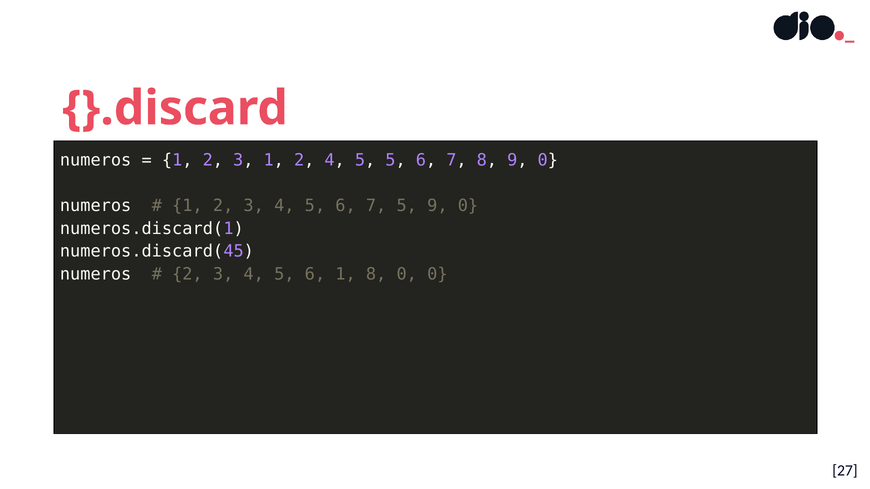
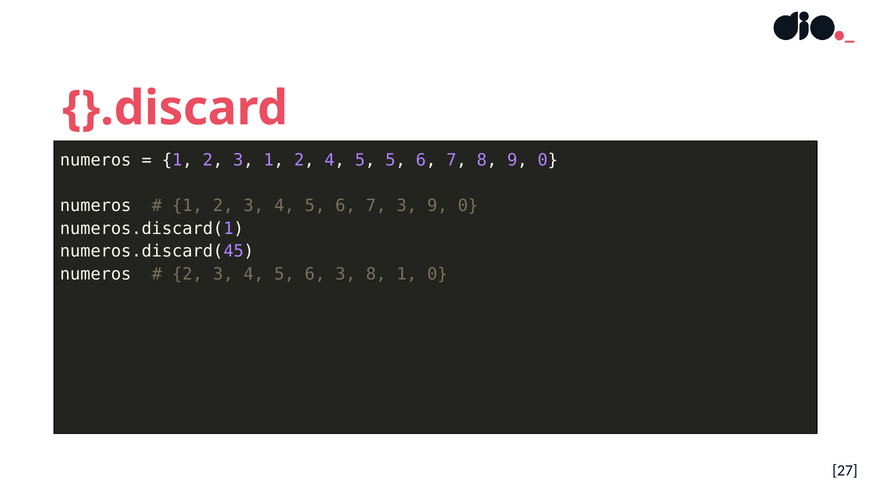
7 5: 5 -> 3
6 1: 1 -> 3
8 0: 0 -> 1
